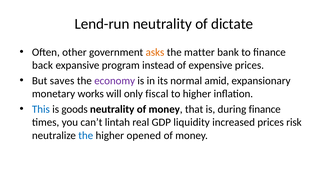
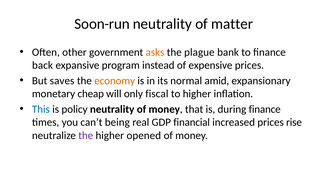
Lend-run: Lend-run -> Soon-run
dictate: dictate -> matter
matter: matter -> plague
economy colour: purple -> orange
works: works -> cheap
goods: goods -> policy
lintah: lintah -> being
liquidity: liquidity -> financial
risk: risk -> rise
the at (86, 135) colour: blue -> purple
